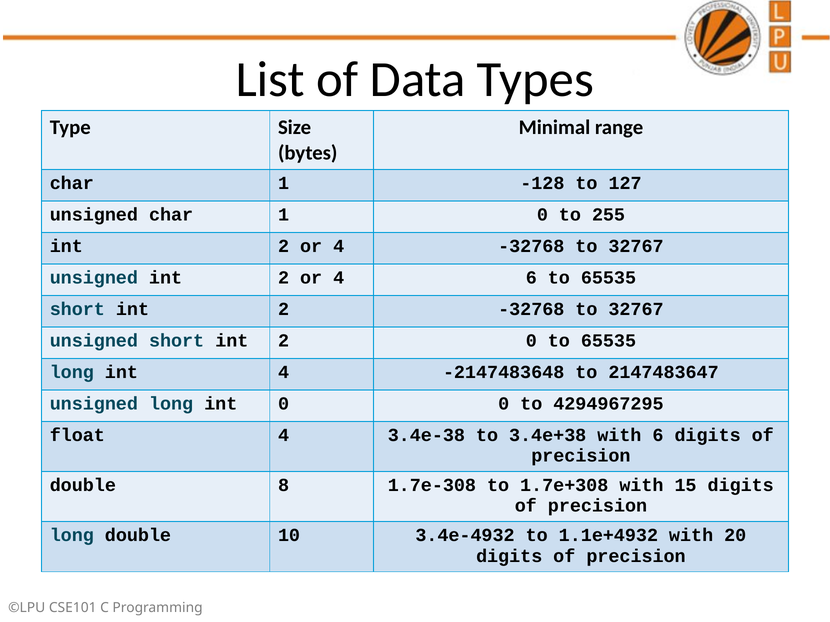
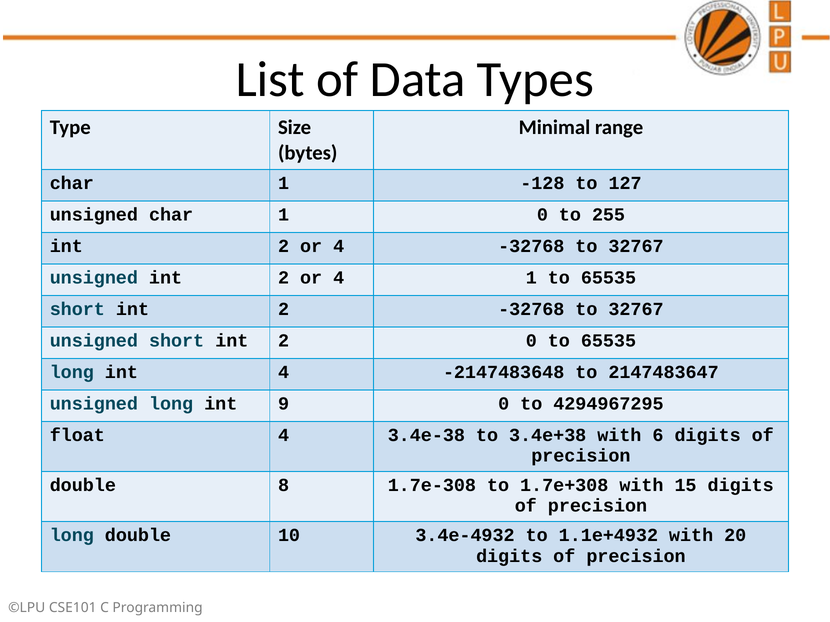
4 6: 6 -> 1
int 0: 0 -> 9
